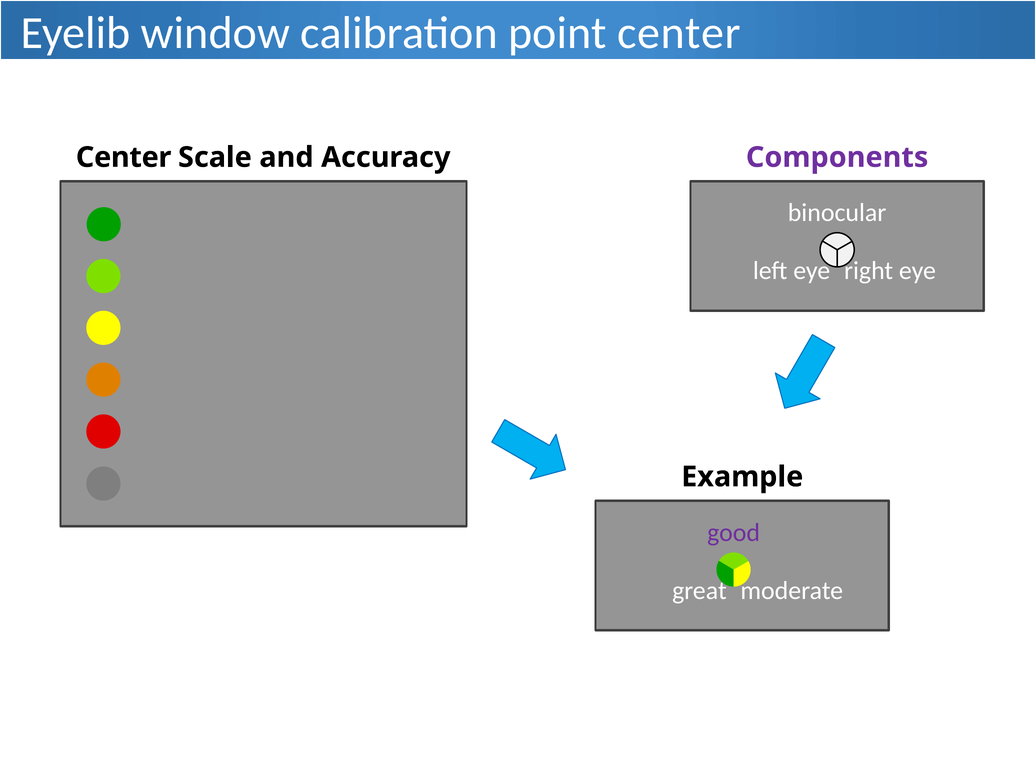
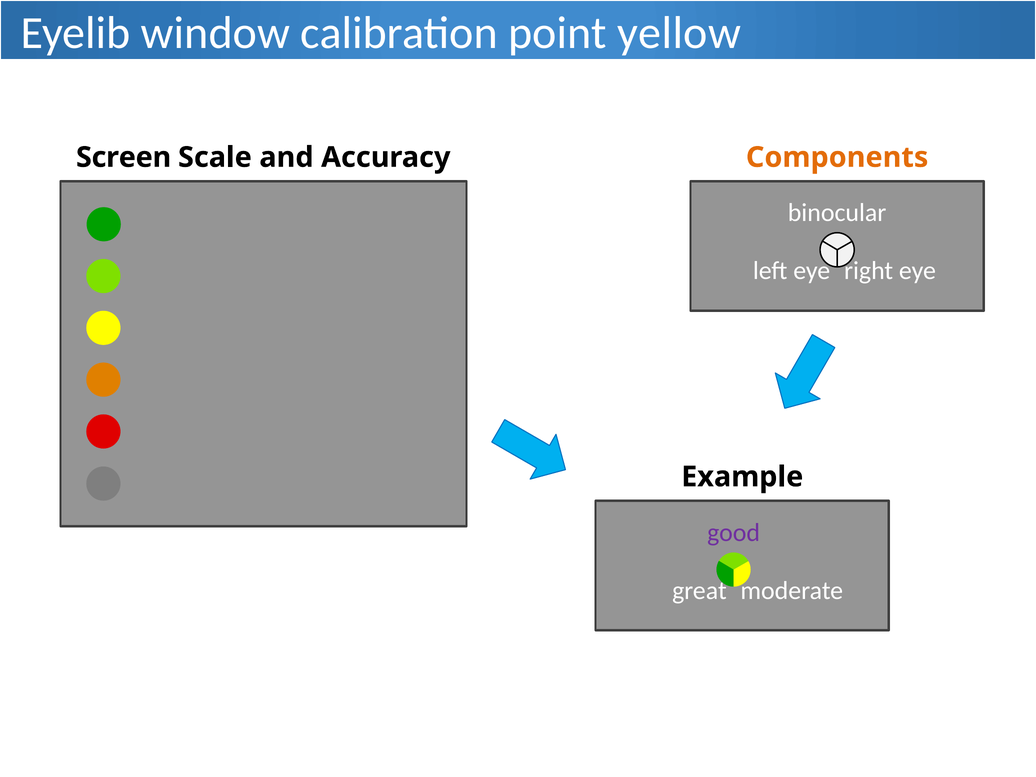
point center: center -> yellow
Center at (124, 157): Center -> Screen
Components colour: purple -> orange
